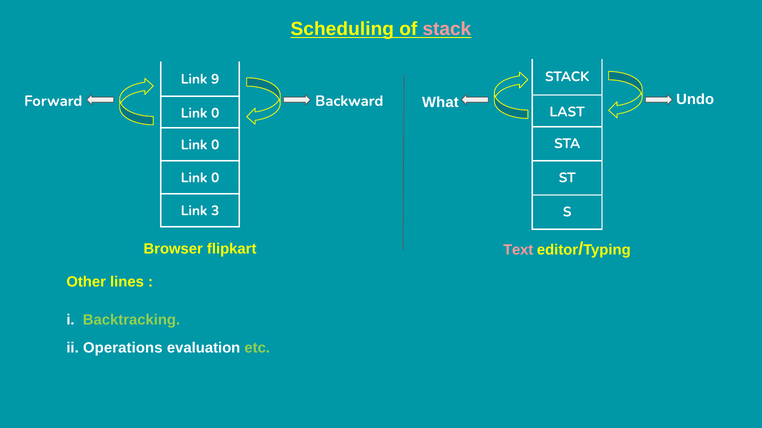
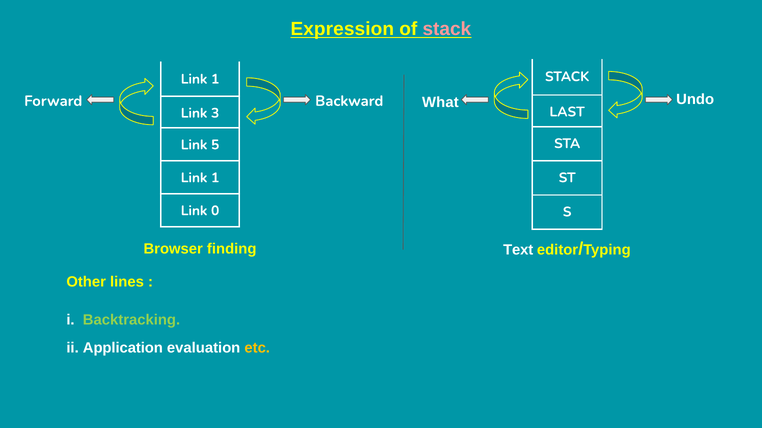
Scheduling: Scheduling -> Expression
9 at (215, 79): 9 -> 1
0 at (215, 113): 0 -> 3
0 at (215, 145): 0 -> 5
0 at (215, 178): 0 -> 1
3: 3 -> 0
flipkart: flipkart -> finding
Text colour: pink -> white
Operations: Operations -> Application
etc colour: light green -> yellow
